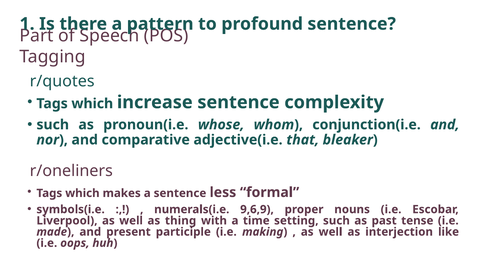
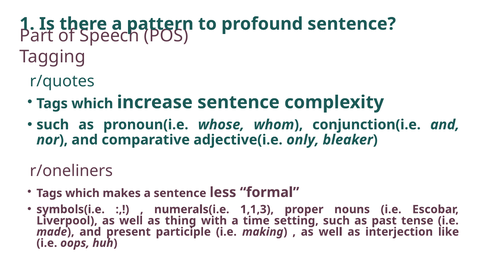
that: that -> only
9,6,9: 9,6,9 -> 1,1,3
